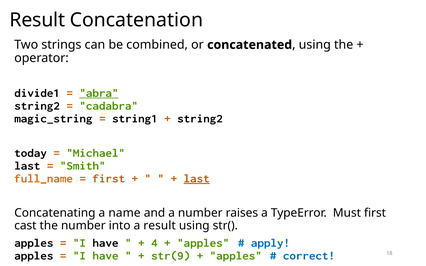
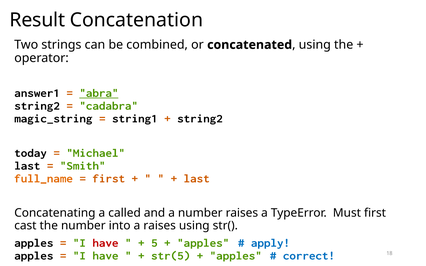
divide1: divide1 -> answer1
last at (197, 179) underline: present -> none
name: name -> called
a result: result -> raises
have at (105, 243) colour: black -> red
4: 4 -> 5
str(9: str(9 -> str(5
